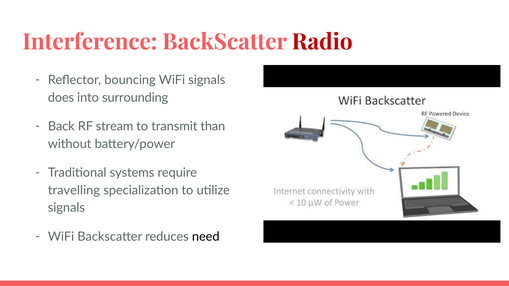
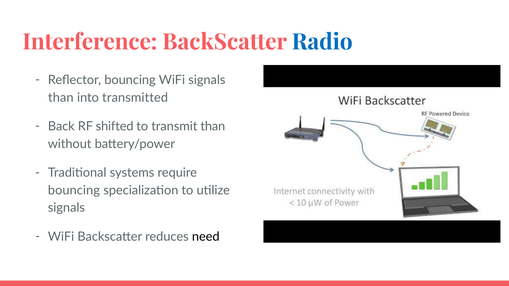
Radio colour: red -> blue
does at (61, 98): does -> than
surrounding: surrounding -> transmitted
stream: stream -> shifted
travelling at (74, 190): travelling -> bouncing
